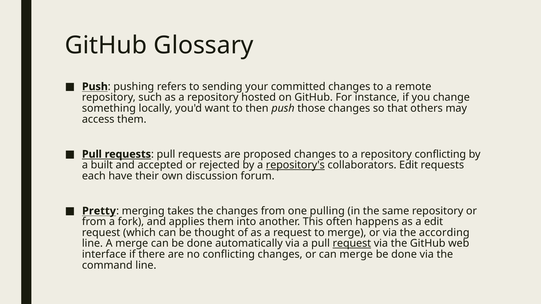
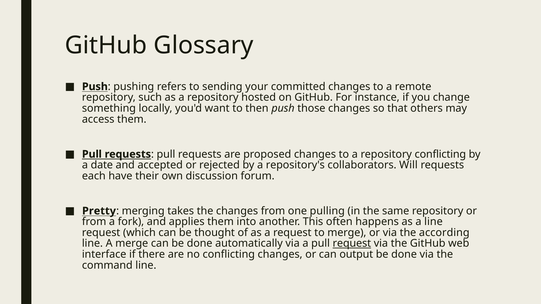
built: built -> date
repository's underline: present -> none
collaborators Edit: Edit -> Will
a edit: edit -> line
can merge: merge -> output
